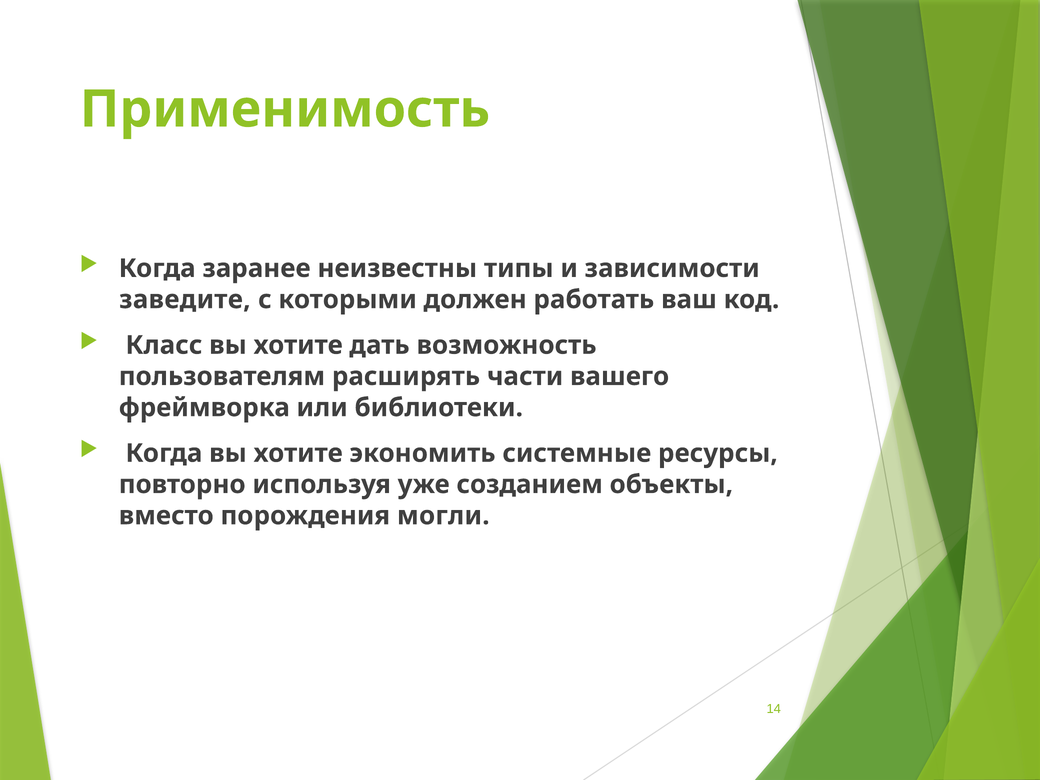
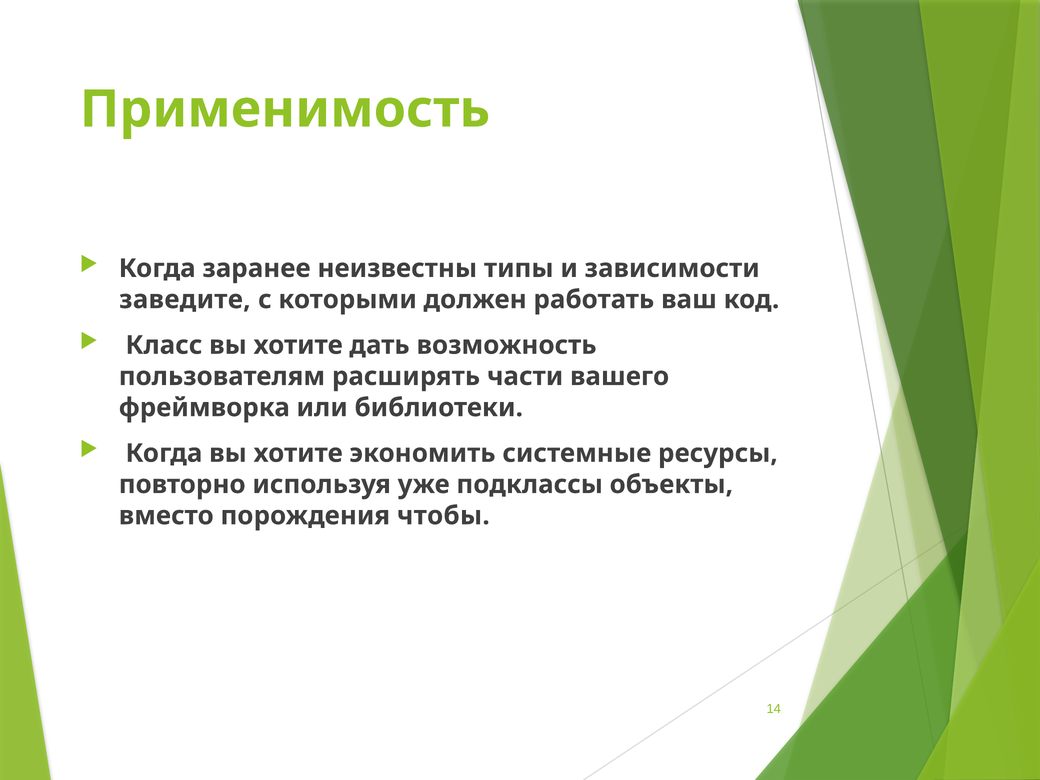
созданием: созданием -> подклассы
могли: могли -> чтобы
